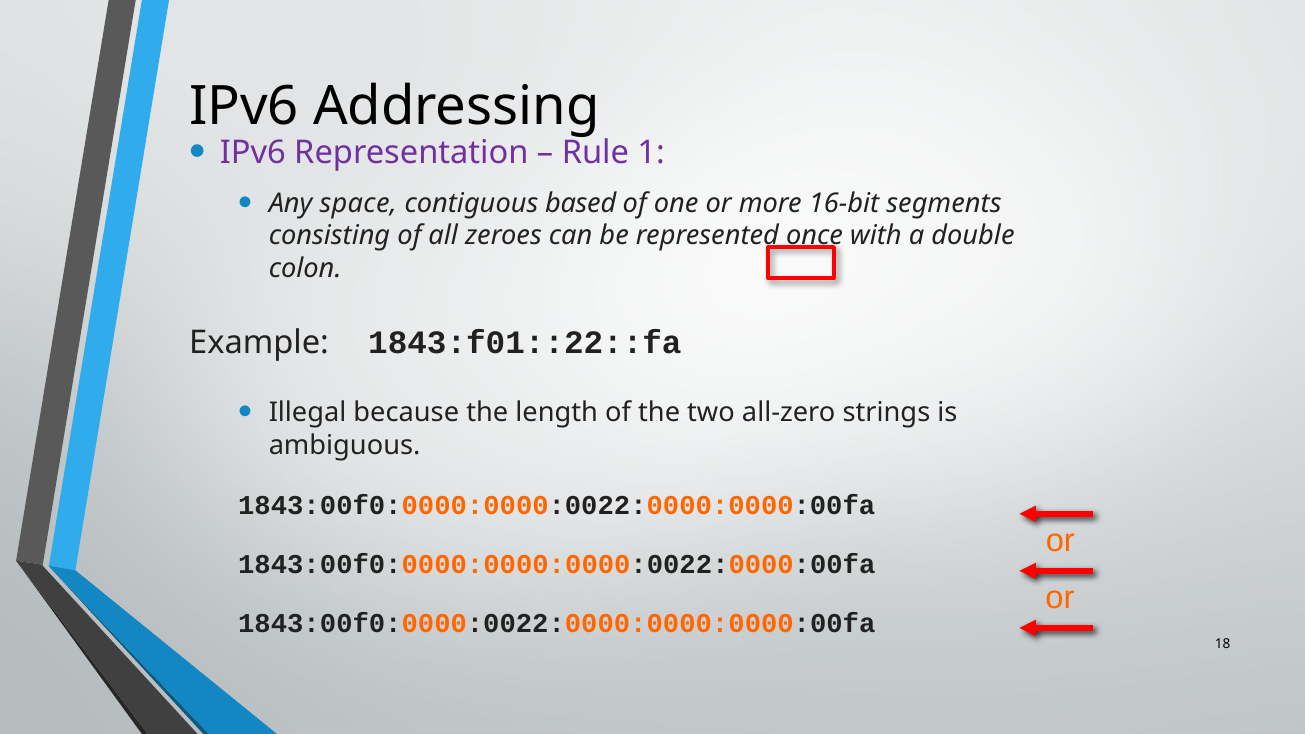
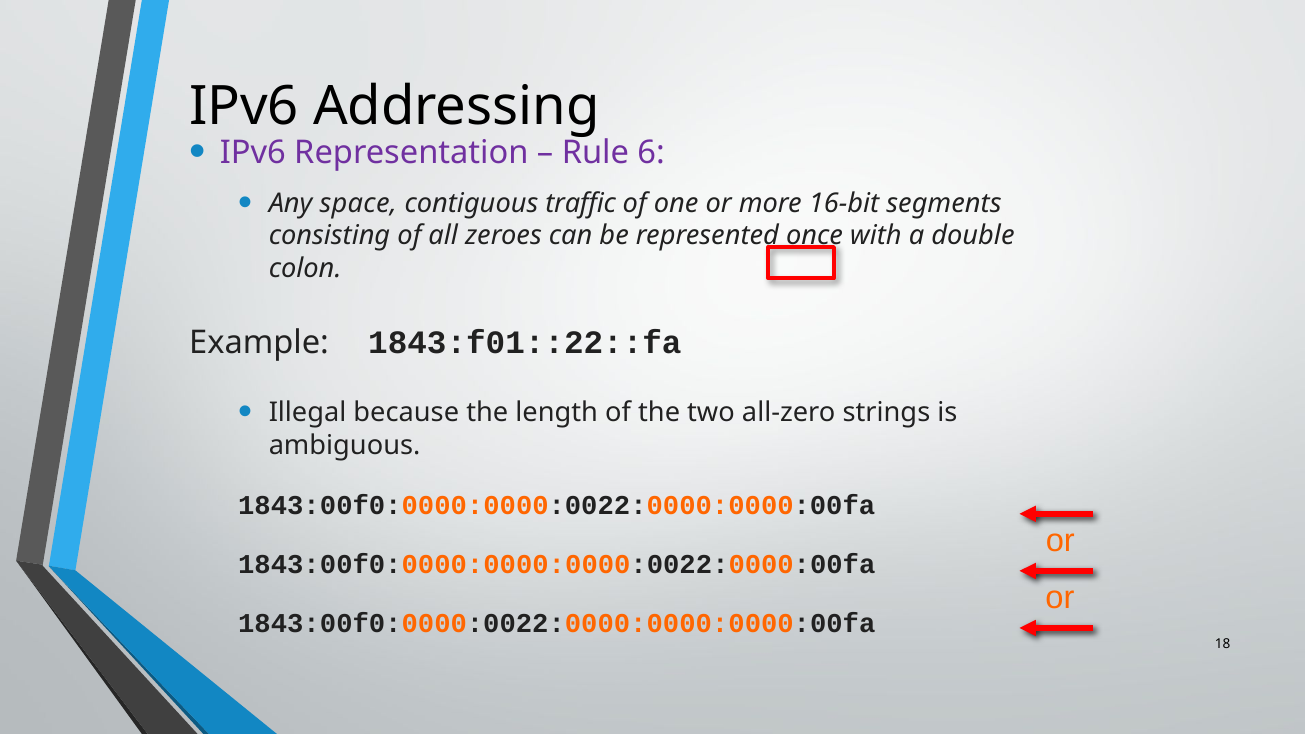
1: 1 -> 6
based: based -> traffic
